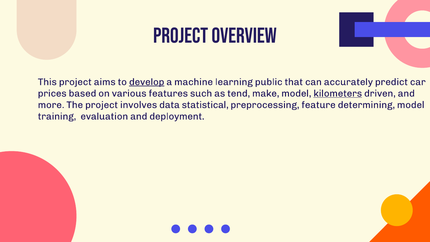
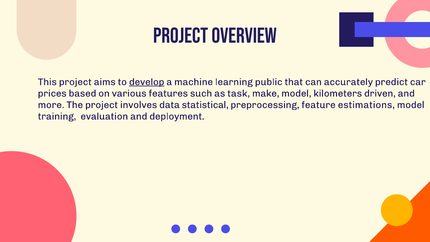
tend: tend -> task
kilometers underline: present -> none
determining: determining -> estimations
